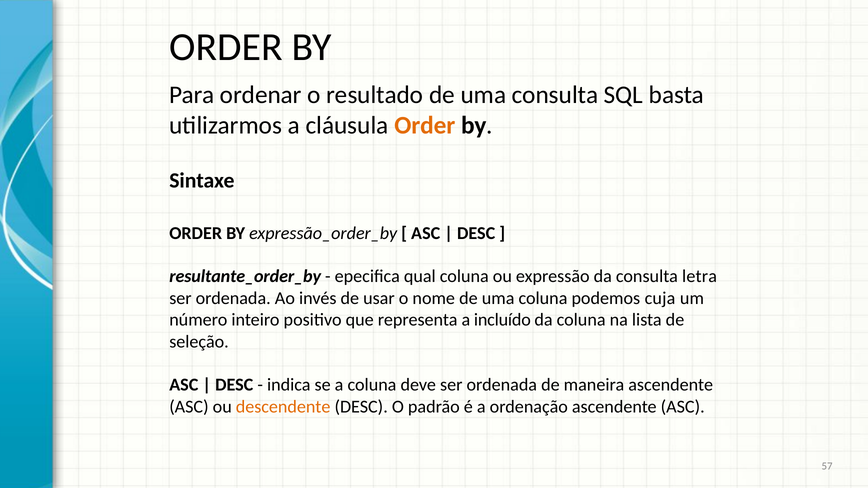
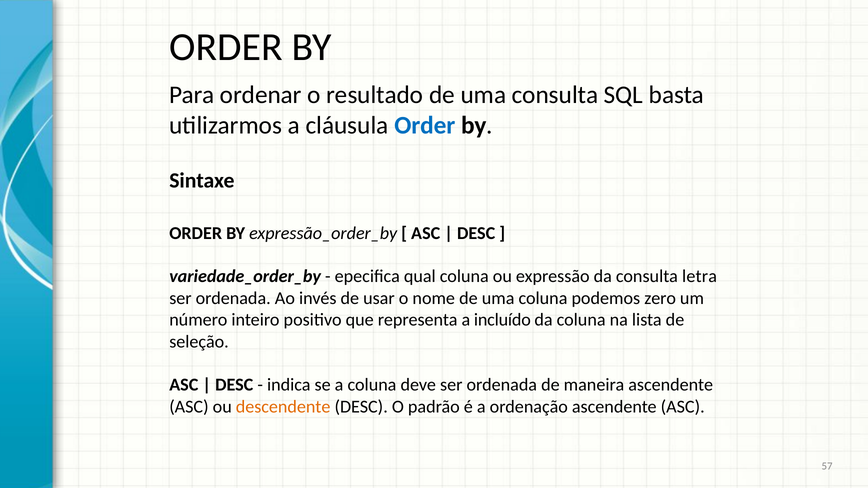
Order at (425, 126) colour: orange -> blue
resultante_order_by: resultante_order_by -> variedade_order_by
cuja: cuja -> zero
